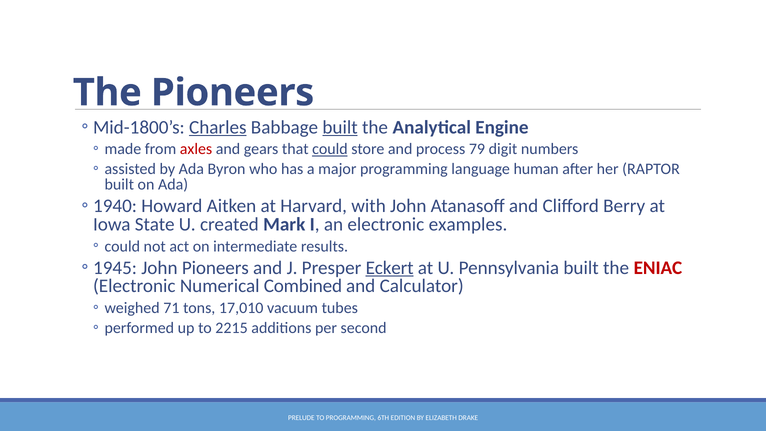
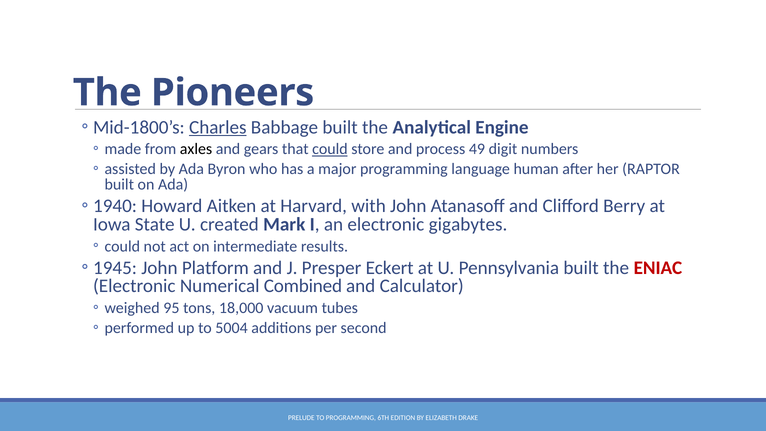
built at (340, 127) underline: present -> none
axles colour: red -> black
79: 79 -> 49
examples: examples -> gigabytes
John Pioneers: Pioneers -> Platform
Eckert underline: present -> none
71: 71 -> 95
17,010: 17,010 -> 18,000
2215: 2215 -> 5004
